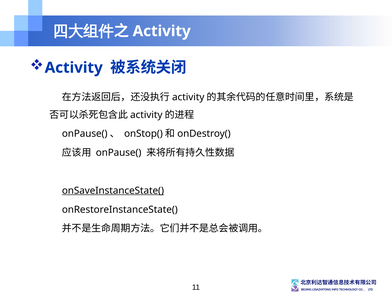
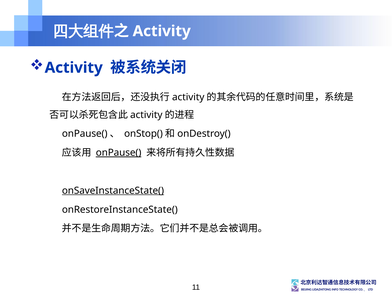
onPause( underline: none -> present
